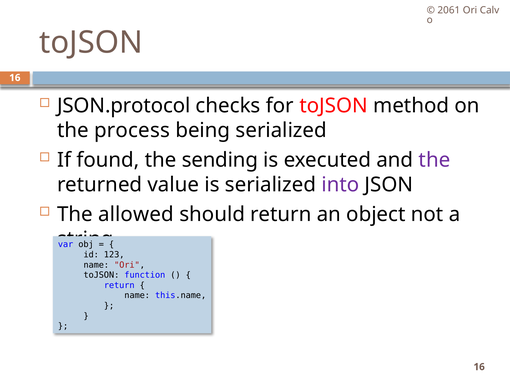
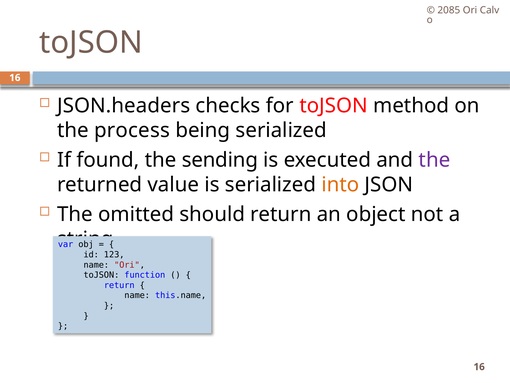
2061: 2061 -> 2085
JSON.protocol: JSON.protocol -> JSON.headers
into colour: purple -> orange
allowed: allowed -> omitted
